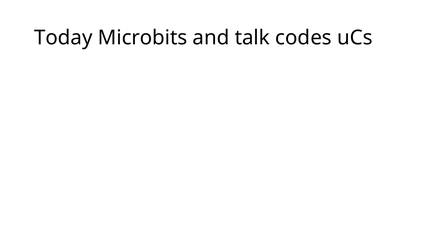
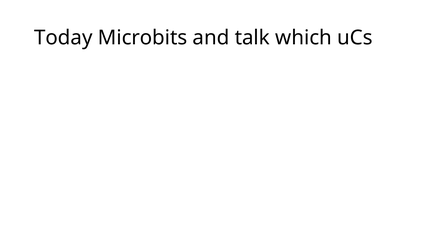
codes: codes -> which
